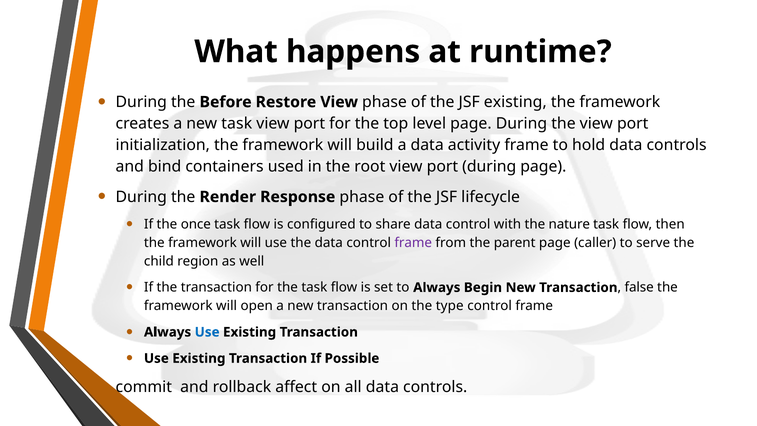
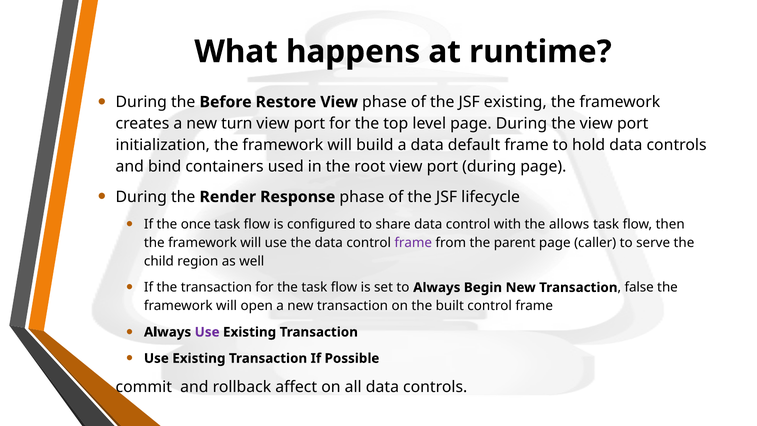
new task: task -> turn
activity: activity -> default
nature: nature -> allows
type: type -> built
Use at (207, 332) colour: blue -> purple
